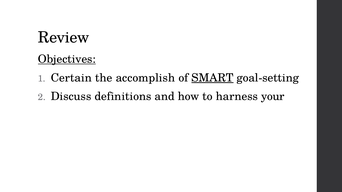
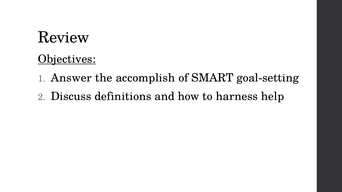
Certain: Certain -> Answer
SMART underline: present -> none
your: your -> help
